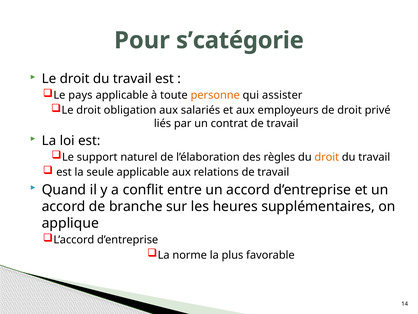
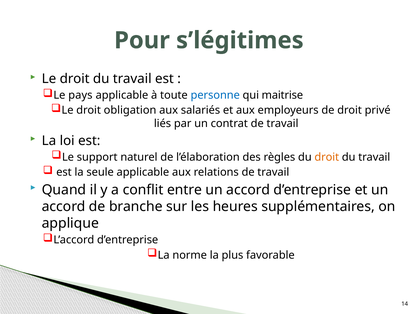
s’catégorie: s’catégorie -> s’légitimes
personne colour: orange -> blue
assister: assister -> maitrise
